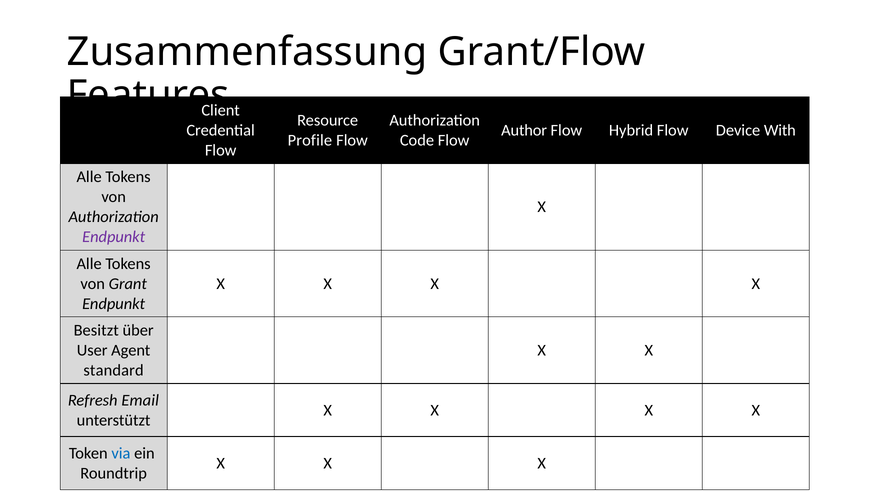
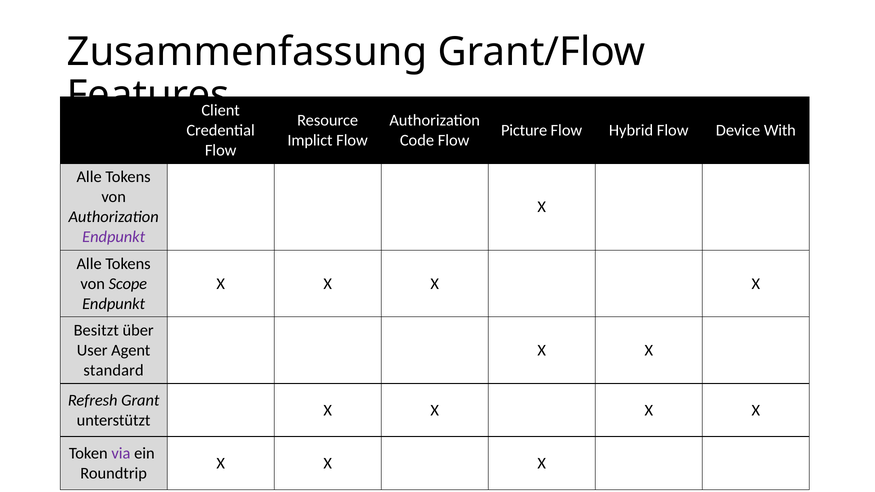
Author: Author -> Picture
Profile: Profile -> Implict
Grant: Grant -> Scope
Email: Email -> Grant
via colour: blue -> purple
